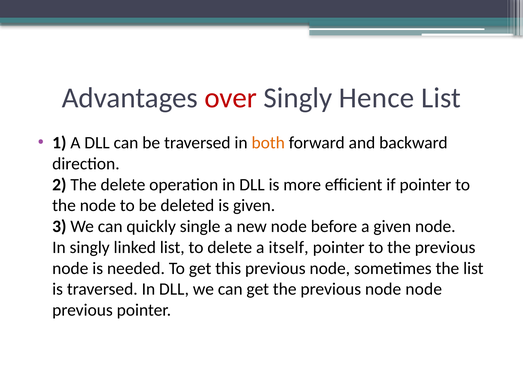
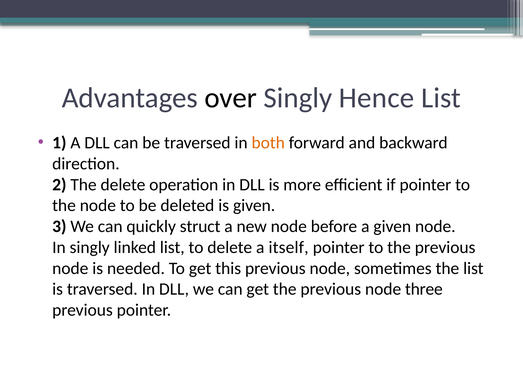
over colour: red -> black
single: single -> struct
node node: node -> three
